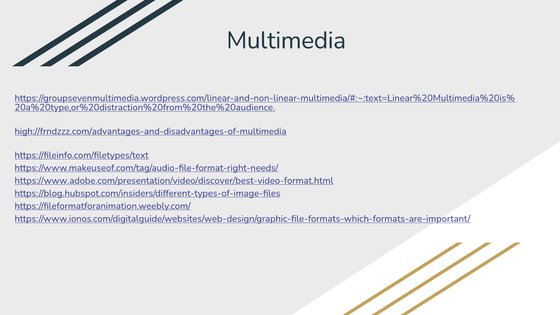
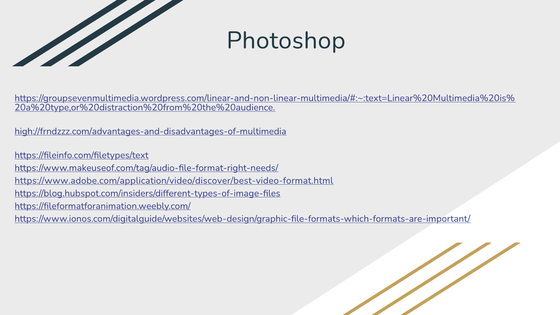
Multimedia: Multimedia -> Photoshop
https://www.adobe.com/presentation/video/discover/best-video-format.html: https://www.adobe.com/presentation/video/discover/best-video-format.html -> https://www.adobe.com/application/video/discover/best-video-format.html
